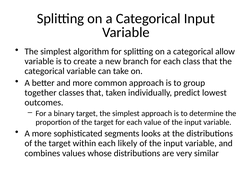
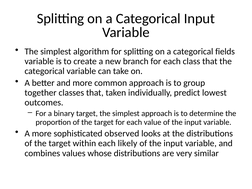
allow: allow -> fields
segments: segments -> observed
